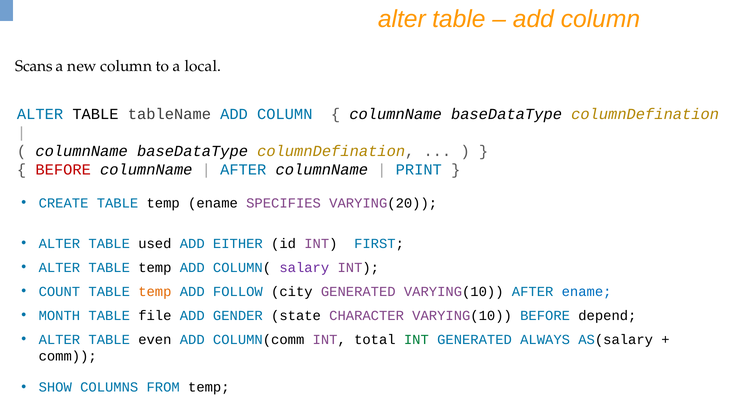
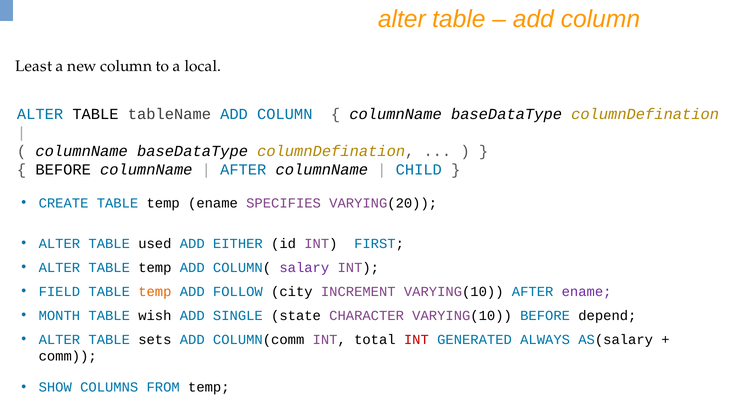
Scans: Scans -> Least
BEFORE at (63, 170) colour: red -> black
PRINT: PRINT -> CHILD
COUNT: COUNT -> FIELD
city GENERATED: GENERATED -> INCREMENT
ename at (587, 292) colour: blue -> purple
file: file -> wish
GENDER: GENDER -> SINGLE
even: even -> sets
INT at (416, 340) colour: green -> red
